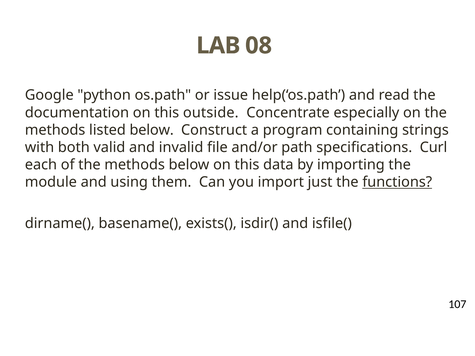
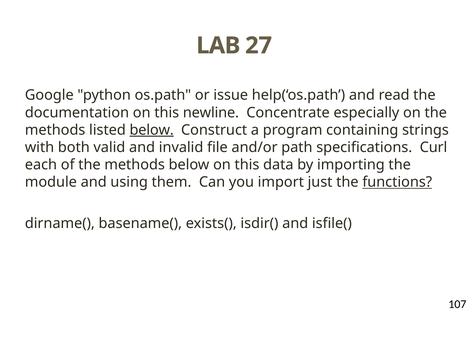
08: 08 -> 27
outside: outside -> newline
below at (152, 130) underline: none -> present
